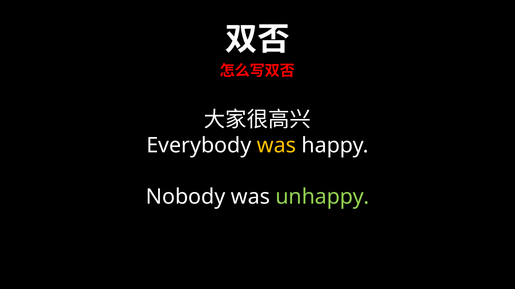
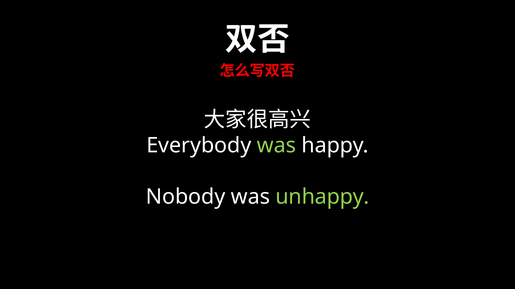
was at (276, 146) colour: yellow -> light green
